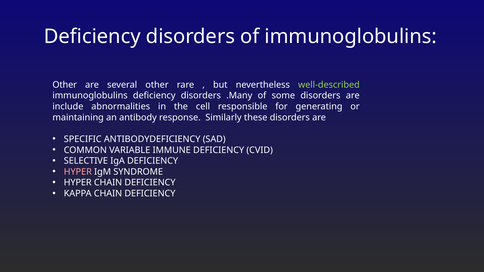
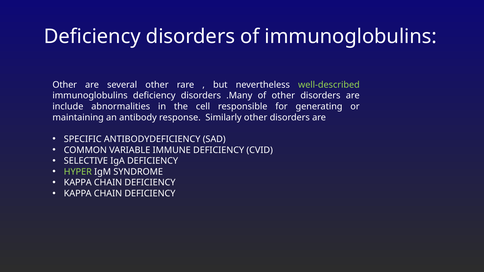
of some: some -> other
Similarly these: these -> other
HYPER at (78, 172) colour: pink -> light green
HYPER at (78, 183): HYPER -> KAPPA
